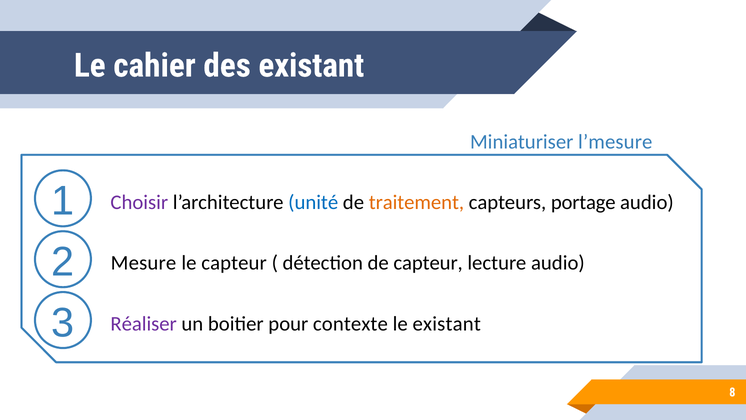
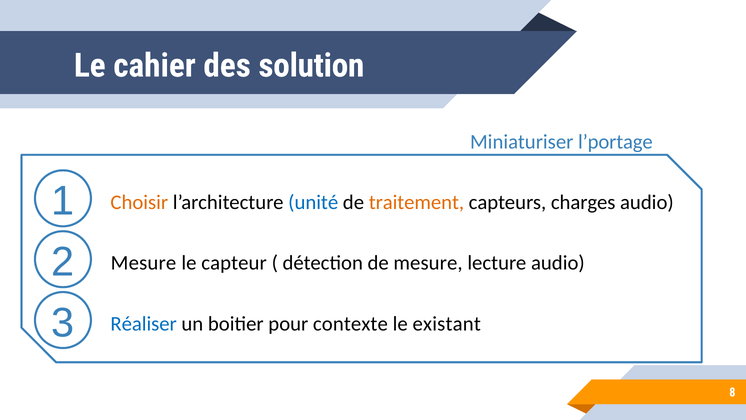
des existant: existant -> solution
l’mesure: l’mesure -> l’portage
Choisir colour: purple -> orange
portage: portage -> charges
de capteur: capteur -> mesure
Réaliser colour: purple -> blue
